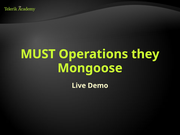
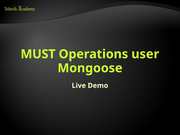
they: they -> user
